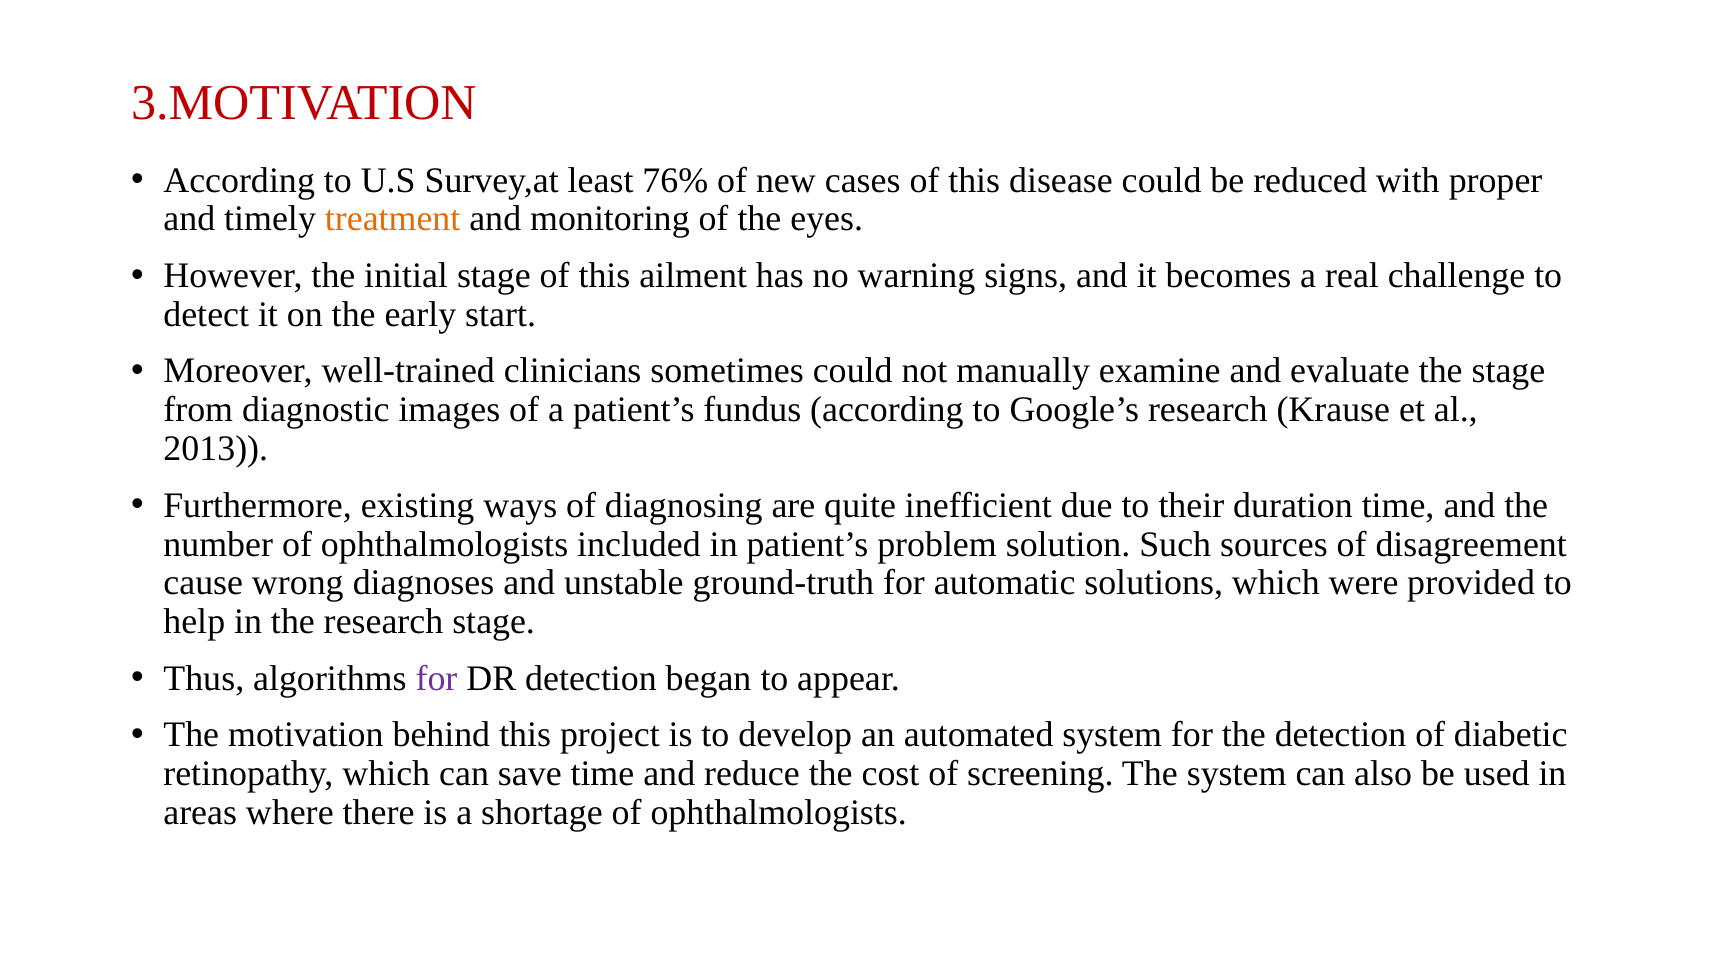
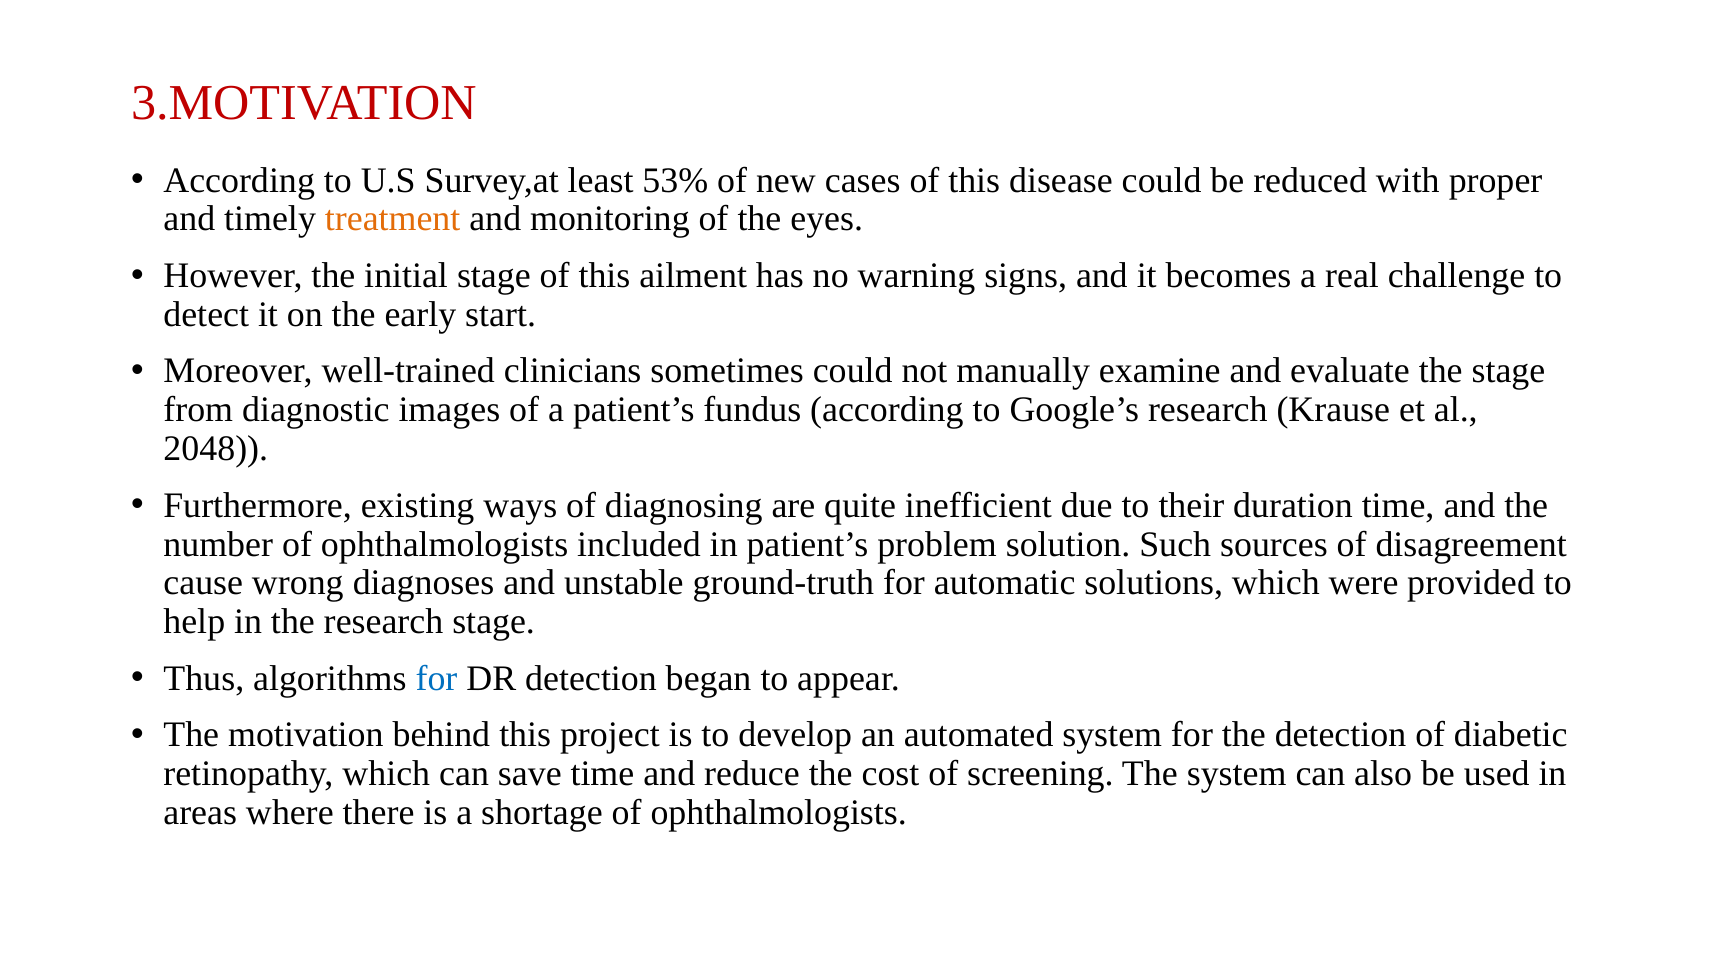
76%: 76% -> 53%
2013: 2013 -> 2048
for at (436, 678) colour: purple -> blue
